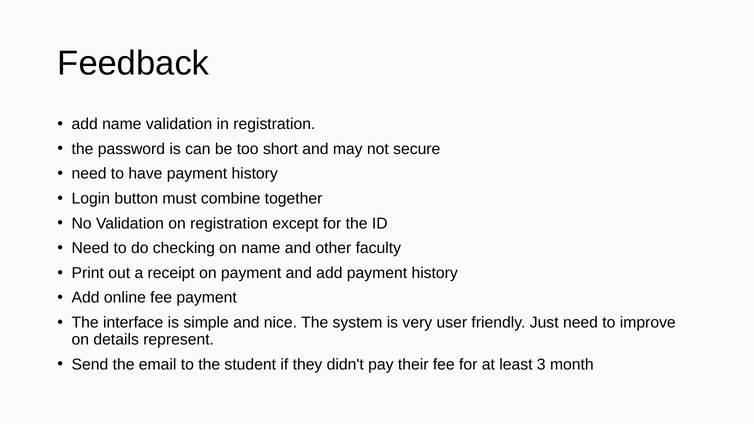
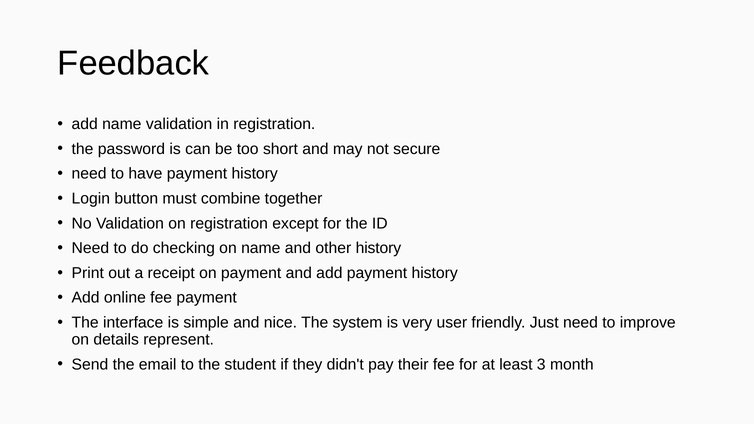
other faculty: faculty -> history
